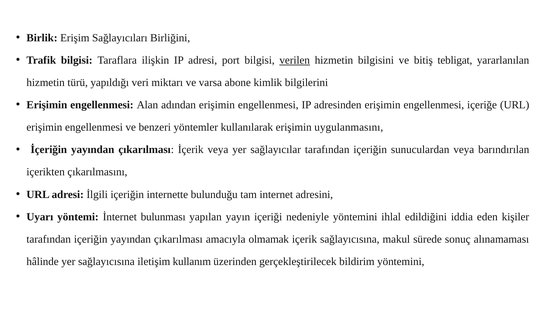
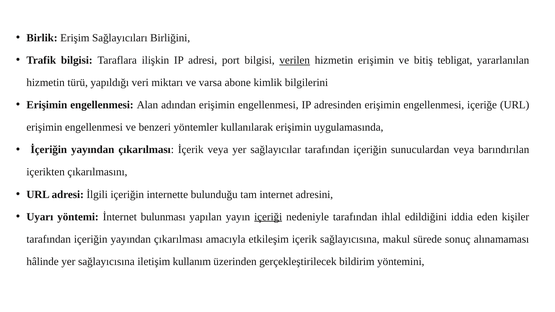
hizmetin bilgisini: bilgisini -> erişimin
uygulanmasını: uygulanmasını -> uygulamasında
içeriği underline: none -> present
nedeniyle yöntemini: yöntemini -> tarafından
olmamak: olmamak -> etkileşim
